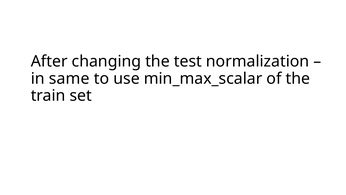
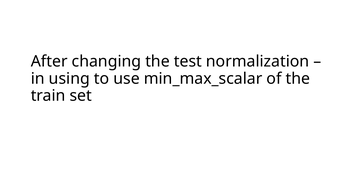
same: same -> using
